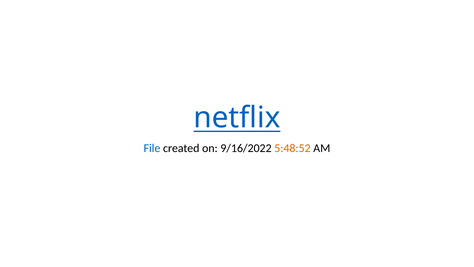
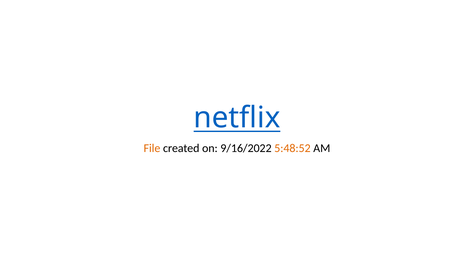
File colour: blue -> orange
